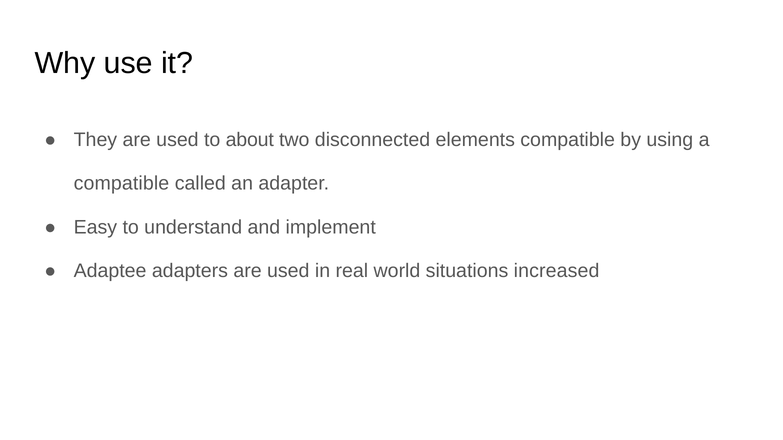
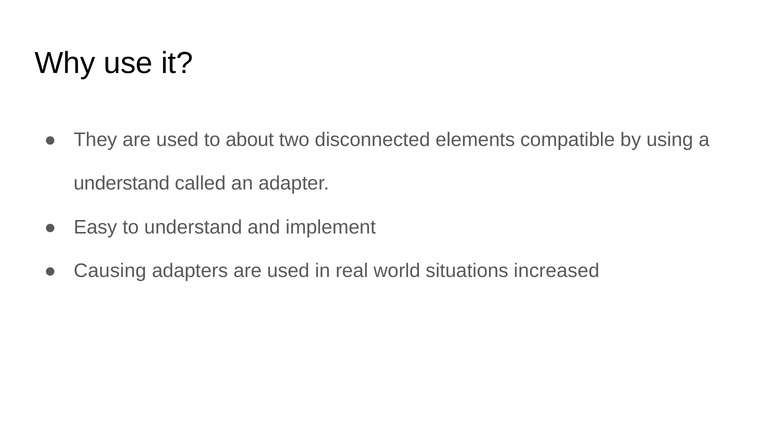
compatible at (121, 184): compatible -> understand
Adaptee: Adaptee -> Causing
